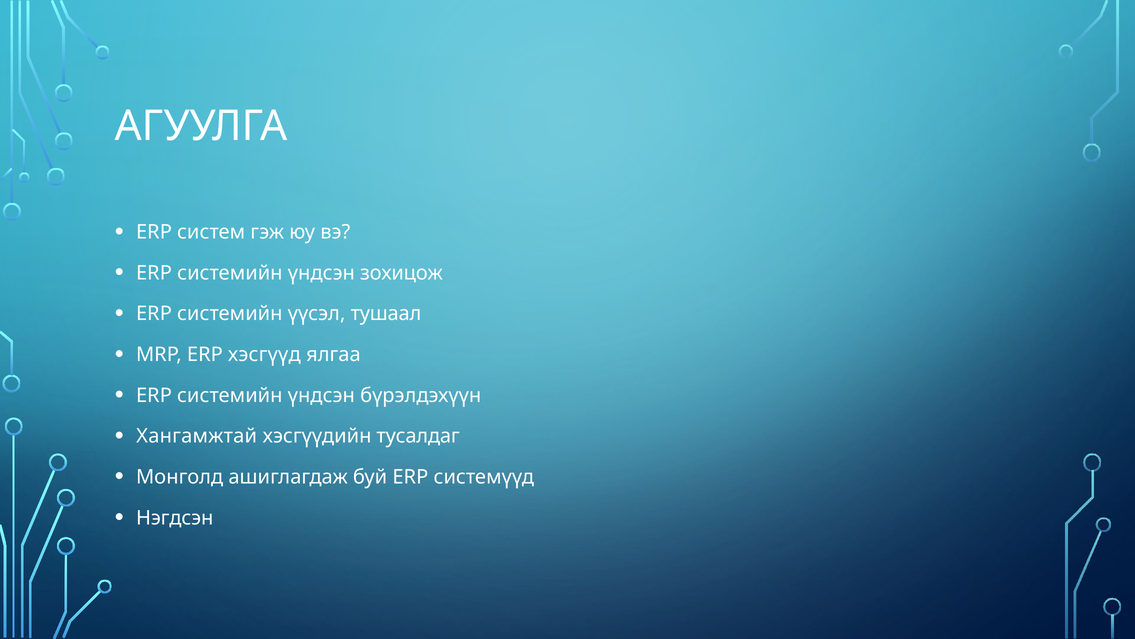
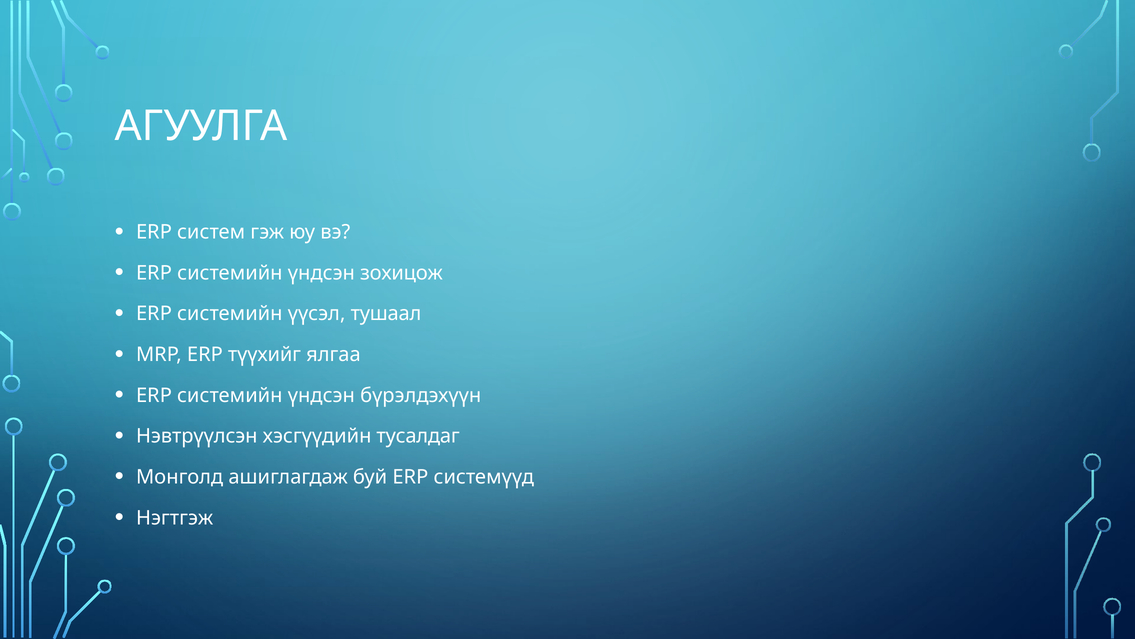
хэсгүүд: хэсгүүд -> түүхийг
Хангамжтай: Хангамжтай -> Нэвтрүүлсэн
Нэгдсэн: Нэгдсэн -> Нэгтгэж
